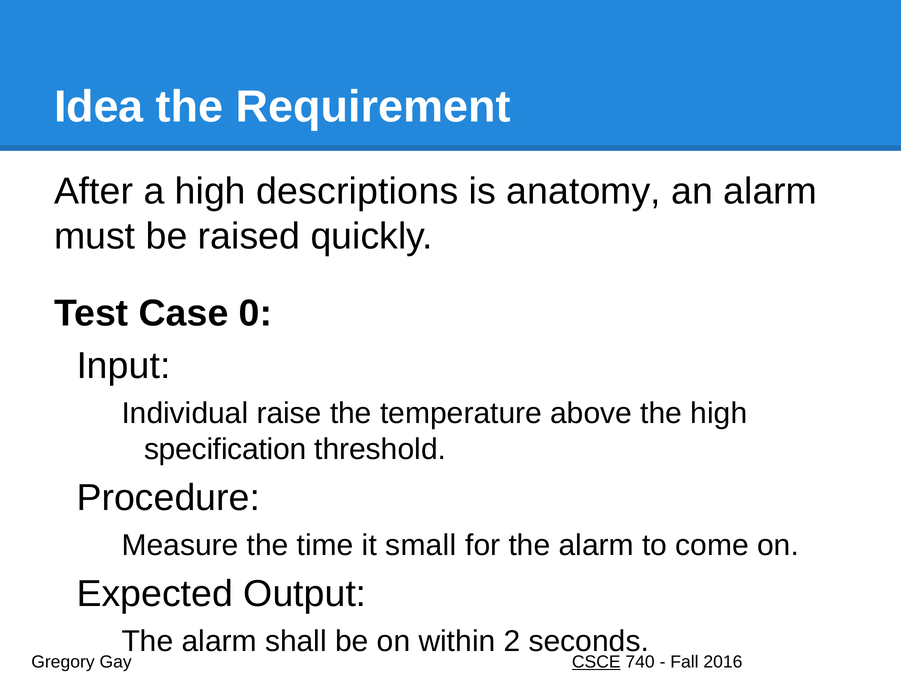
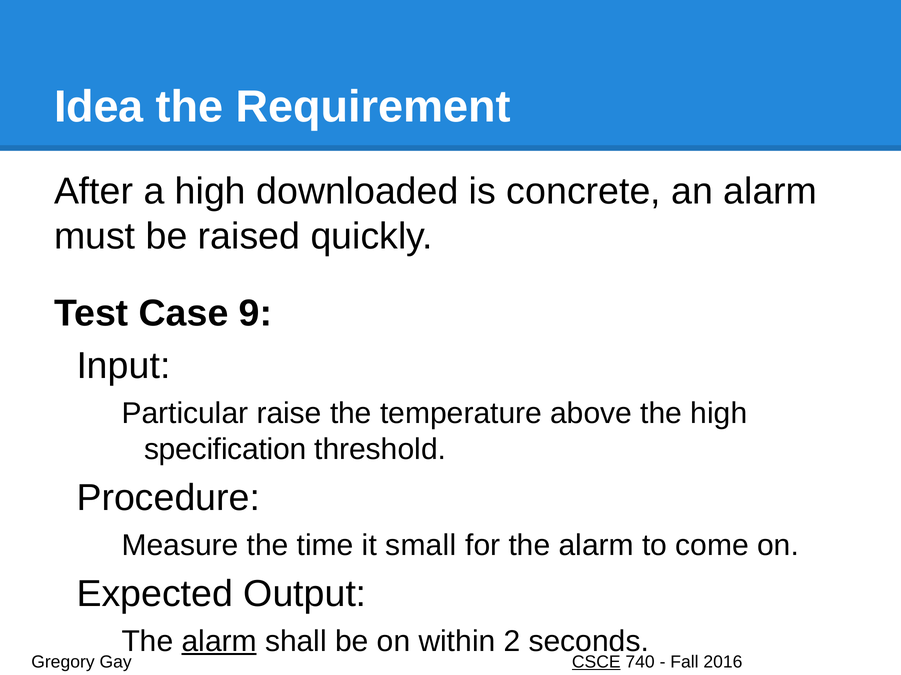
descriptions: descriptions -> downloaded
anatomy: anatomy -> concrete
0: 0 -> 9
Individual: Individual -> Particular
alarm at (219, 642) underline: none -> present
